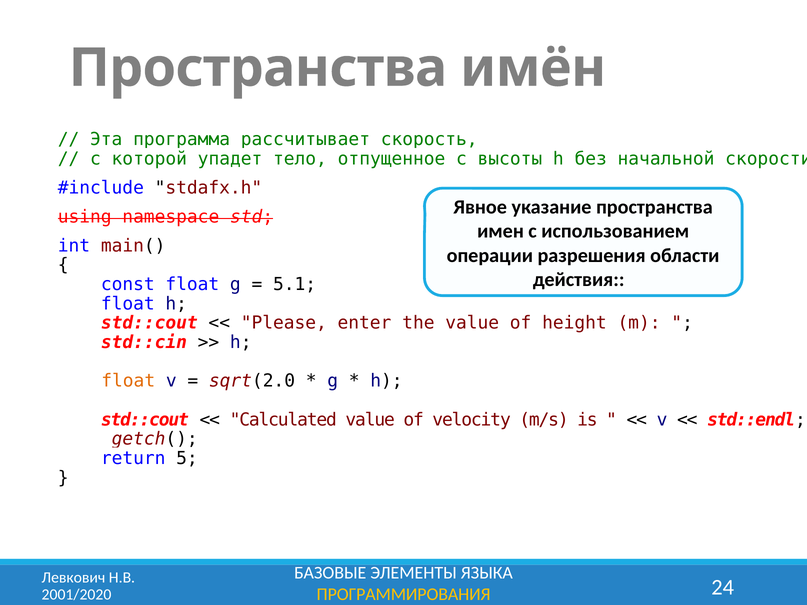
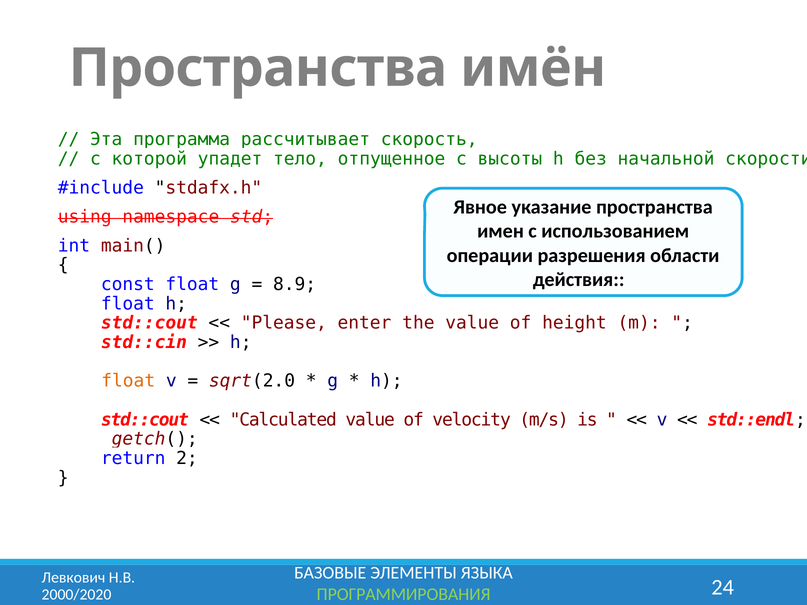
5.1: 5.1 -> 8.9
5: 5 -> 2
ПРОГРАММИРОВАНИЯ colour: yellow -> light green
2001/2020: 2001/2020 -> 2000/2020
